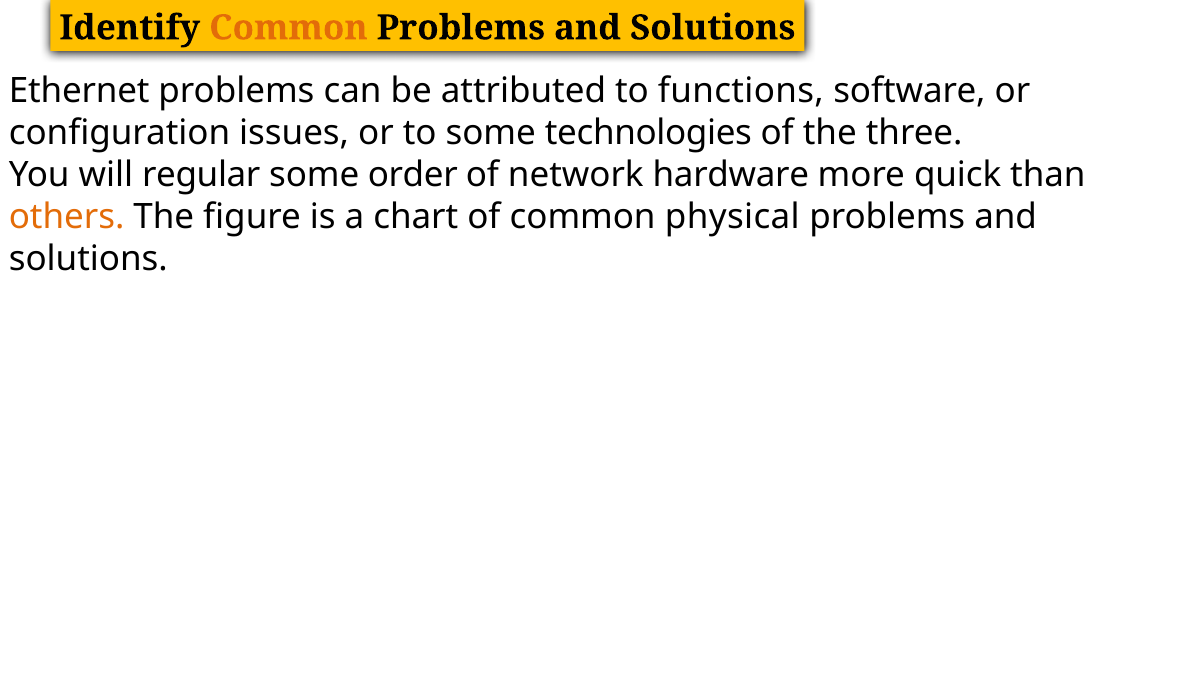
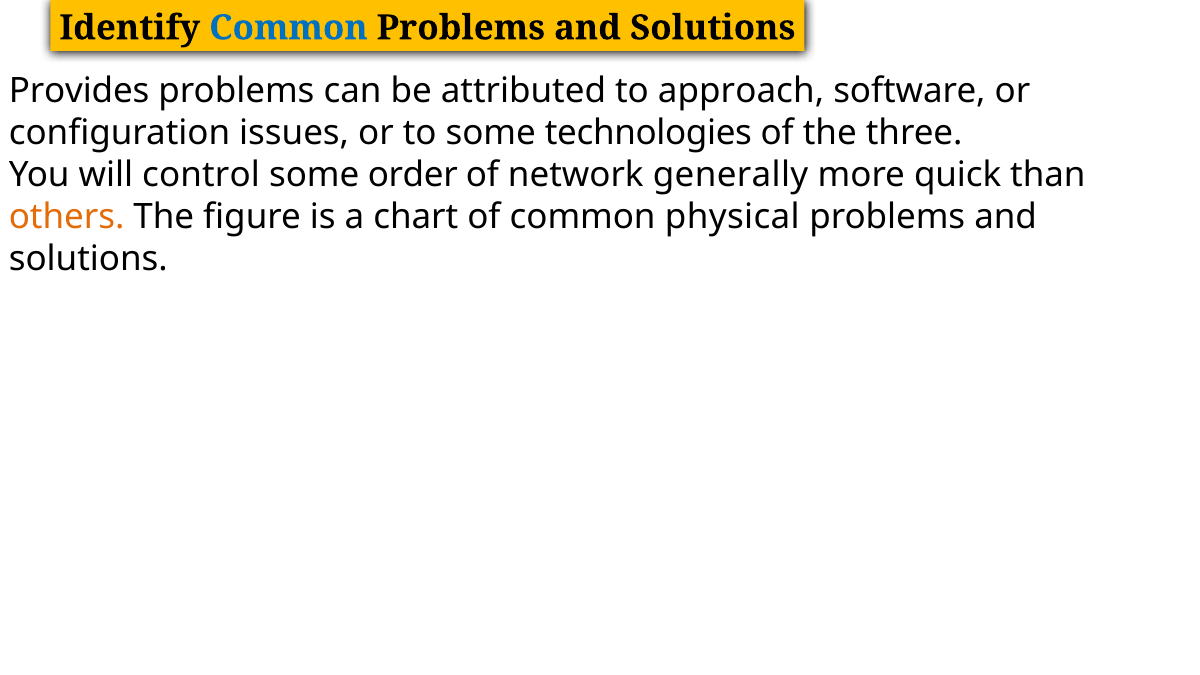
Common at (288, 28) colour: orange -> blue
Ethernet: Ethernet -> Provides
functions: functions -> approach
regular: regular -> control
hardware: hardware -> generally
